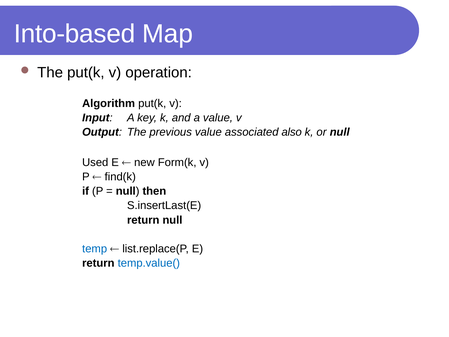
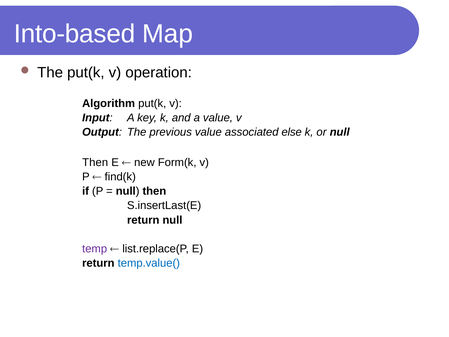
also: also -> else
Used at (95, 162): Used -> Then
temp colour: blue -> purple
